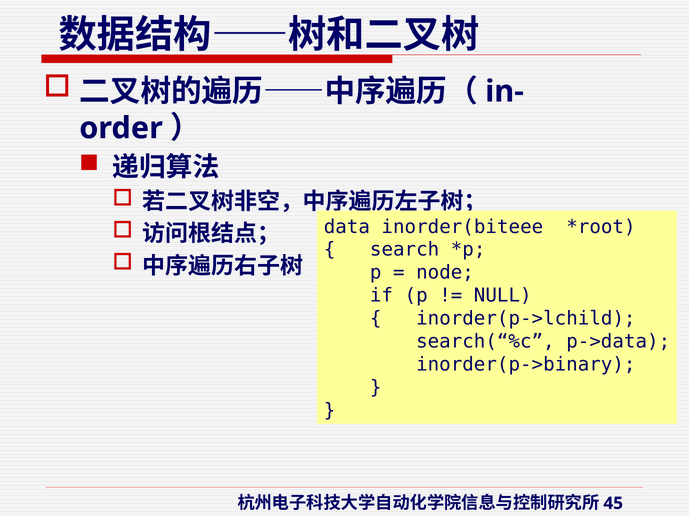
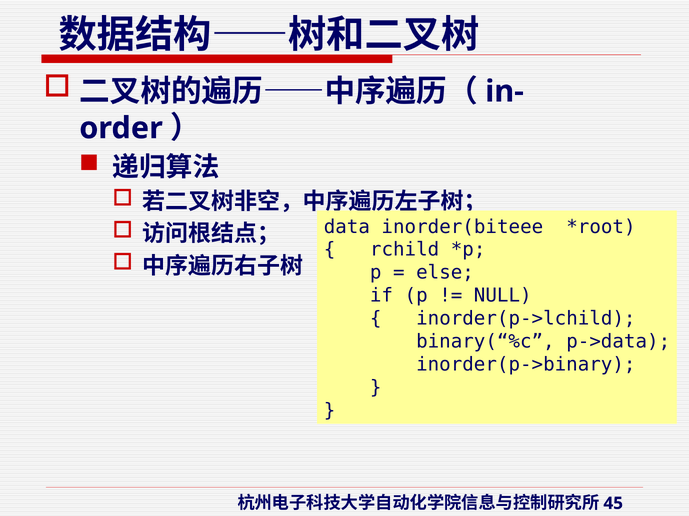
search: search -> rchild
node: node -> else
search(“%c: search(“%c -> binary(“%c
